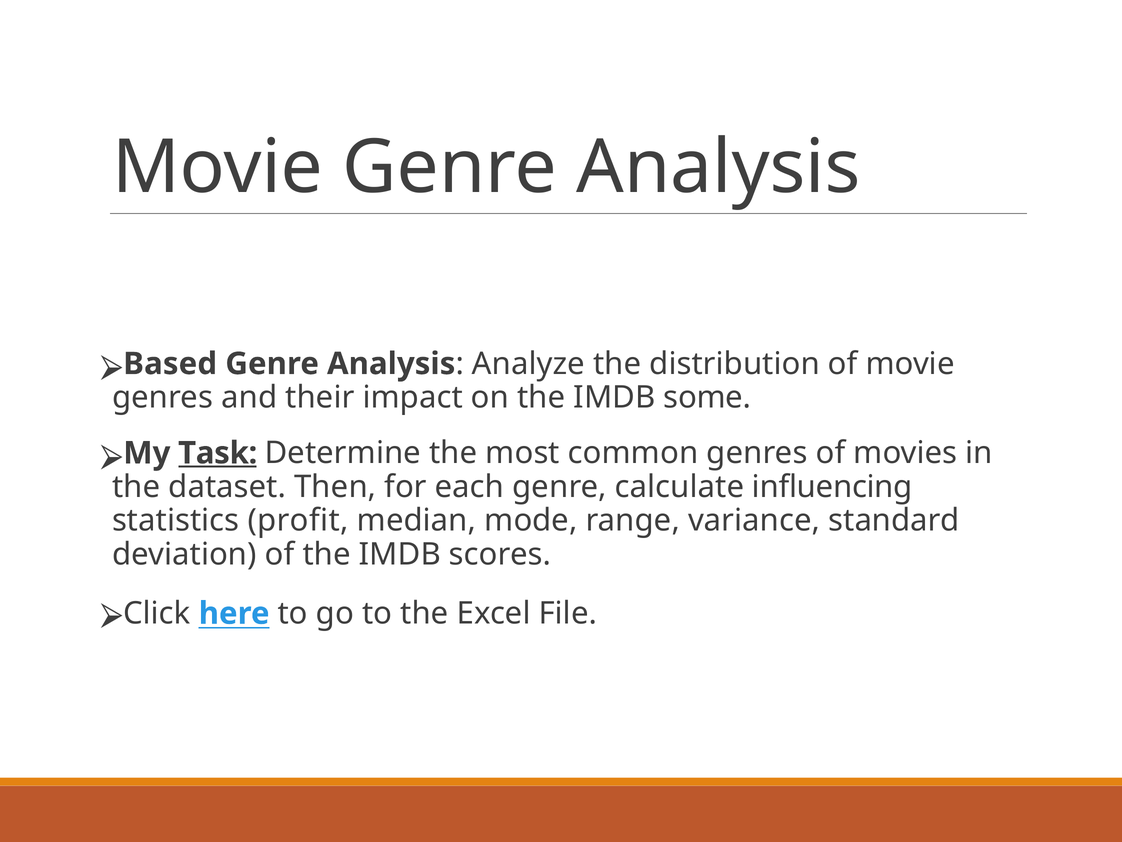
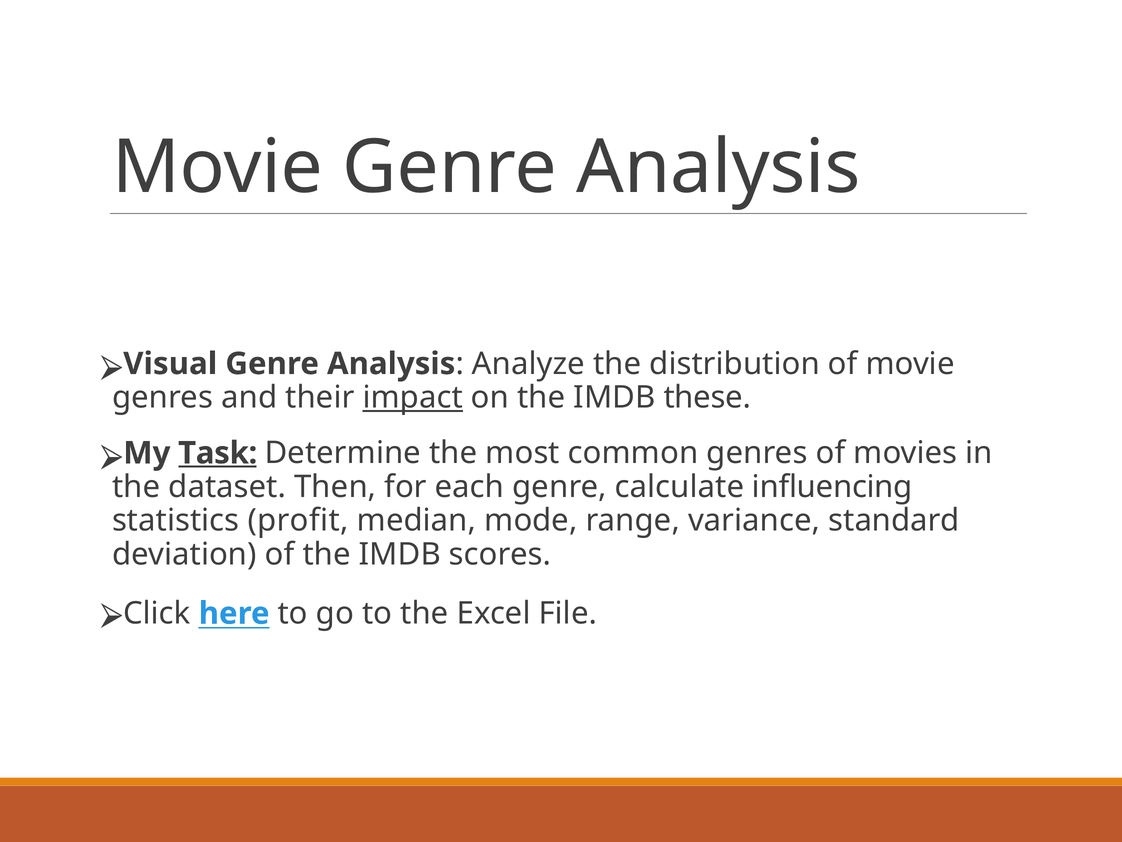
Based: Based -> Visual
impact underline: none -> present
some: some -> these
